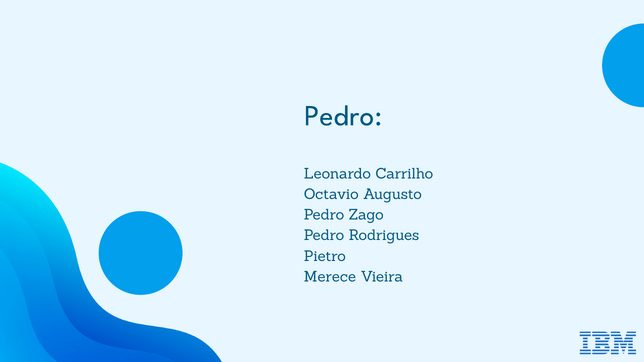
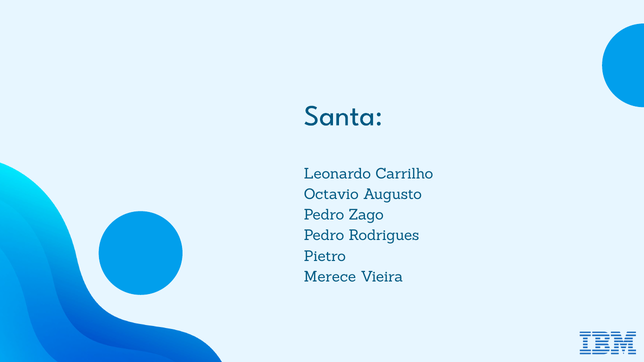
Pedro at (343, 116): Pedro -> Santa
